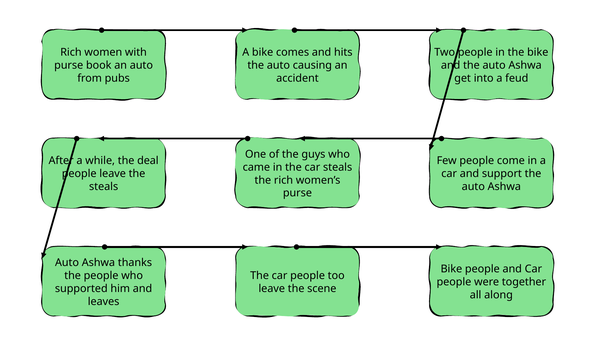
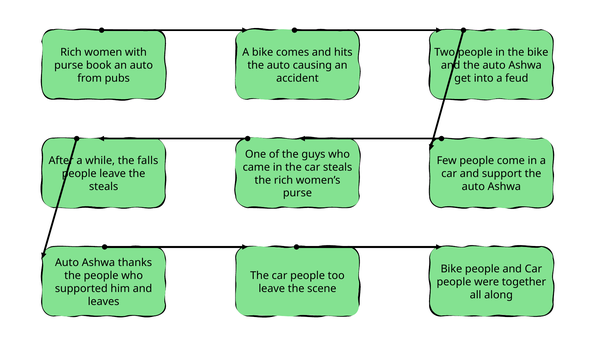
deal: deal -> falls
